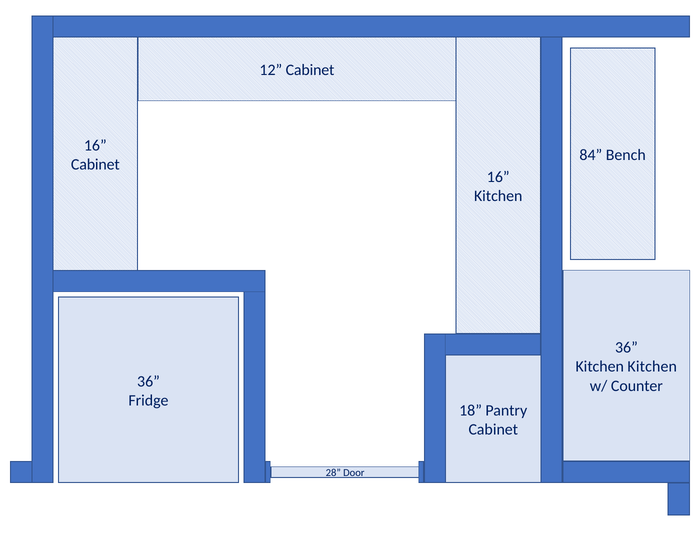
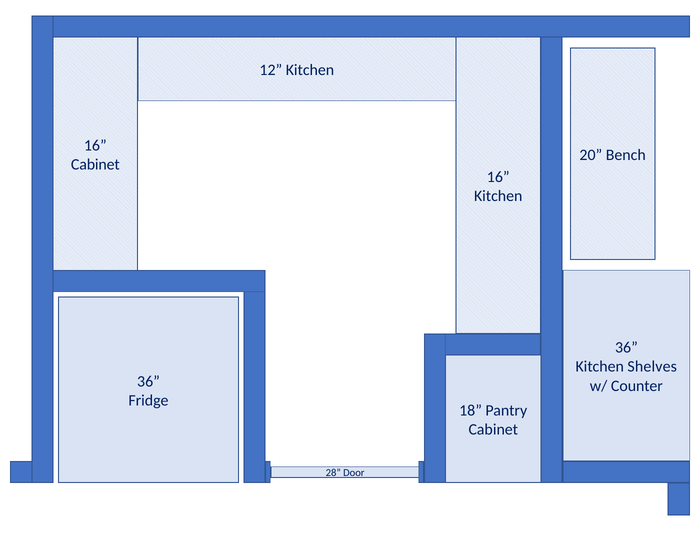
12 Cabinet: Cabinet -> Kitchen
84: 84 -> 20
Kitchen Kitchen: Kitchen -> Shelves
